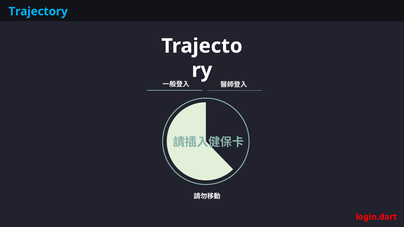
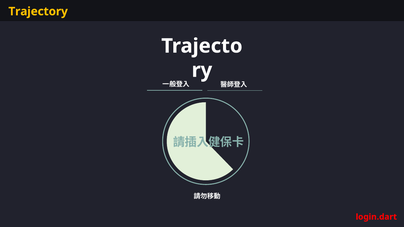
Trajectory colour: light blue -> yellow
